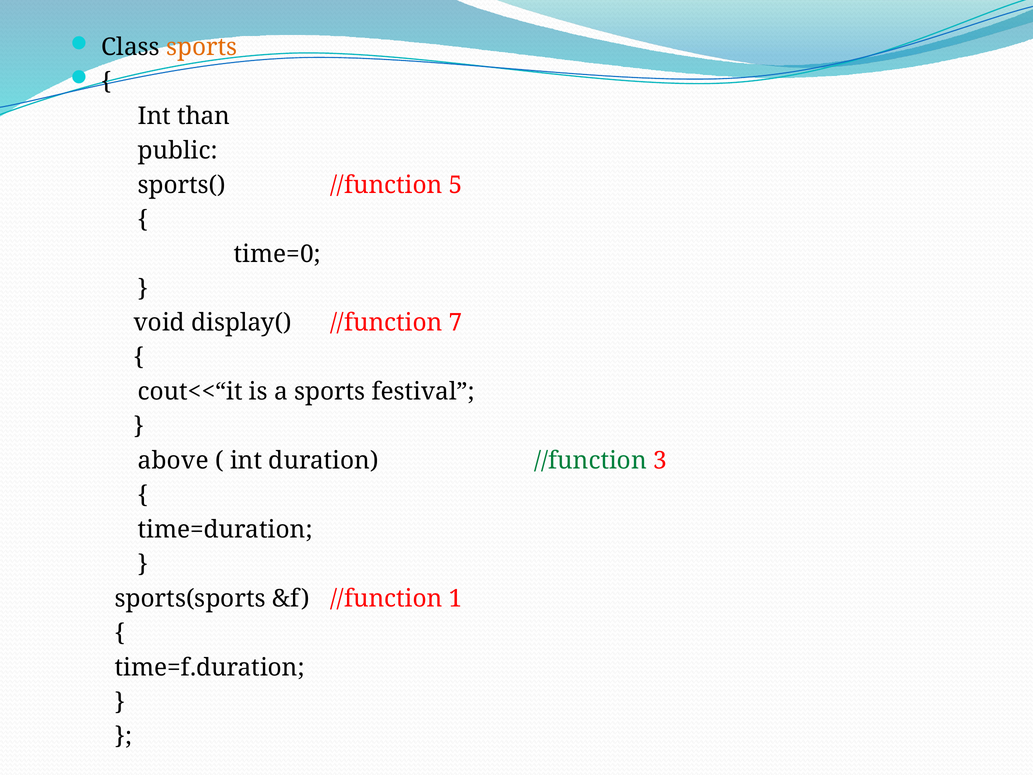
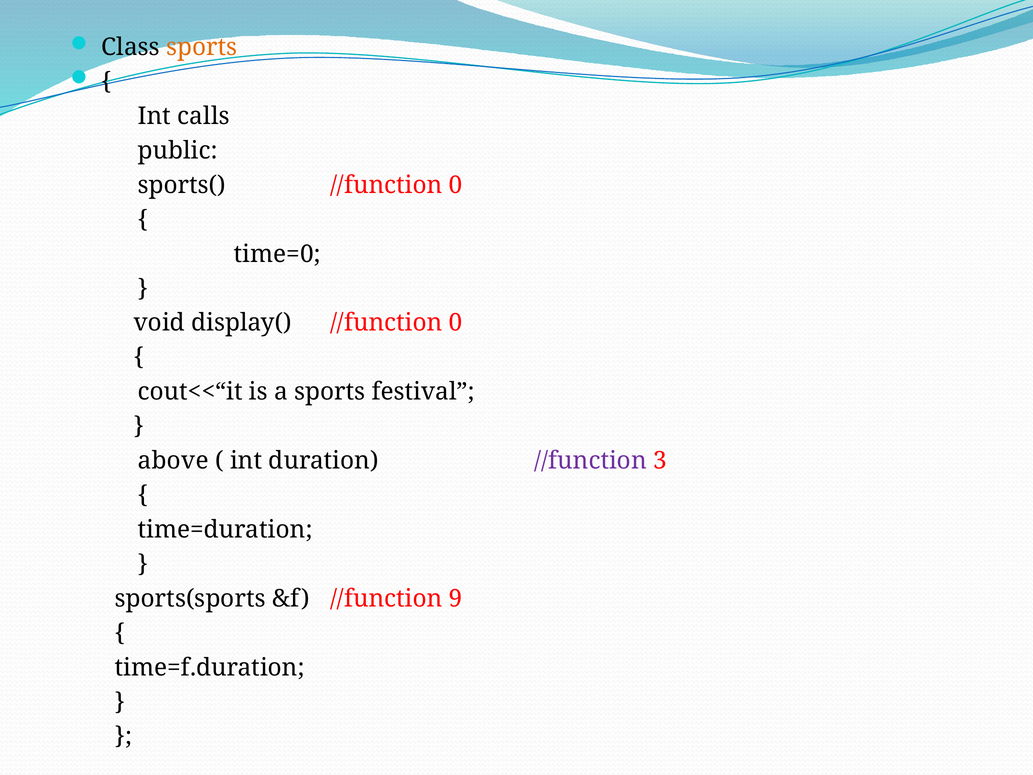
than: than -> calls
sports( //function 5: 5 -> 0
display( //function 7: 7 -> 0
//function at (590, 461) colour: green -> purple
1: 1 -> 9
